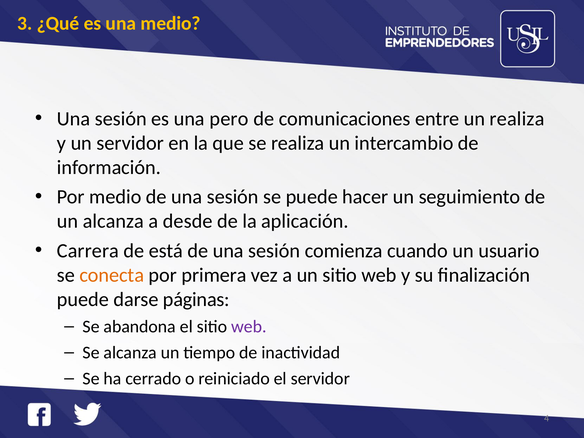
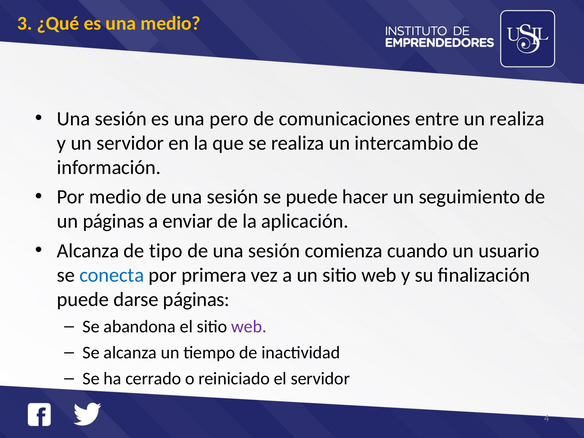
un alcanza: alcanza -> páginas
desde: desde -> enviar
Carrera at (88, 251): Carrera -> Alcanza
está: está -> tipo
conecta colour: orange -> blue
